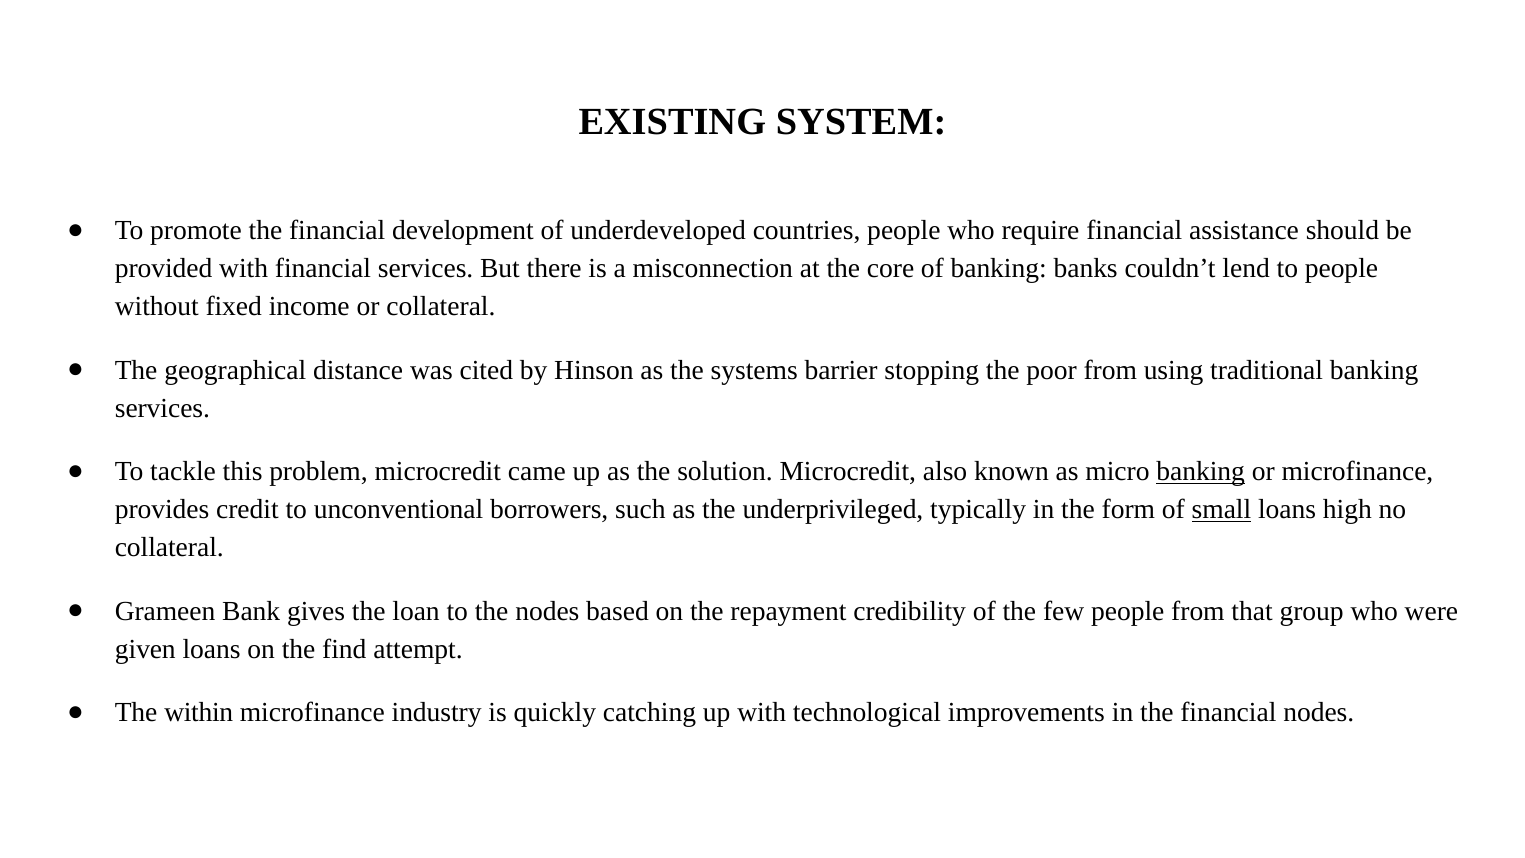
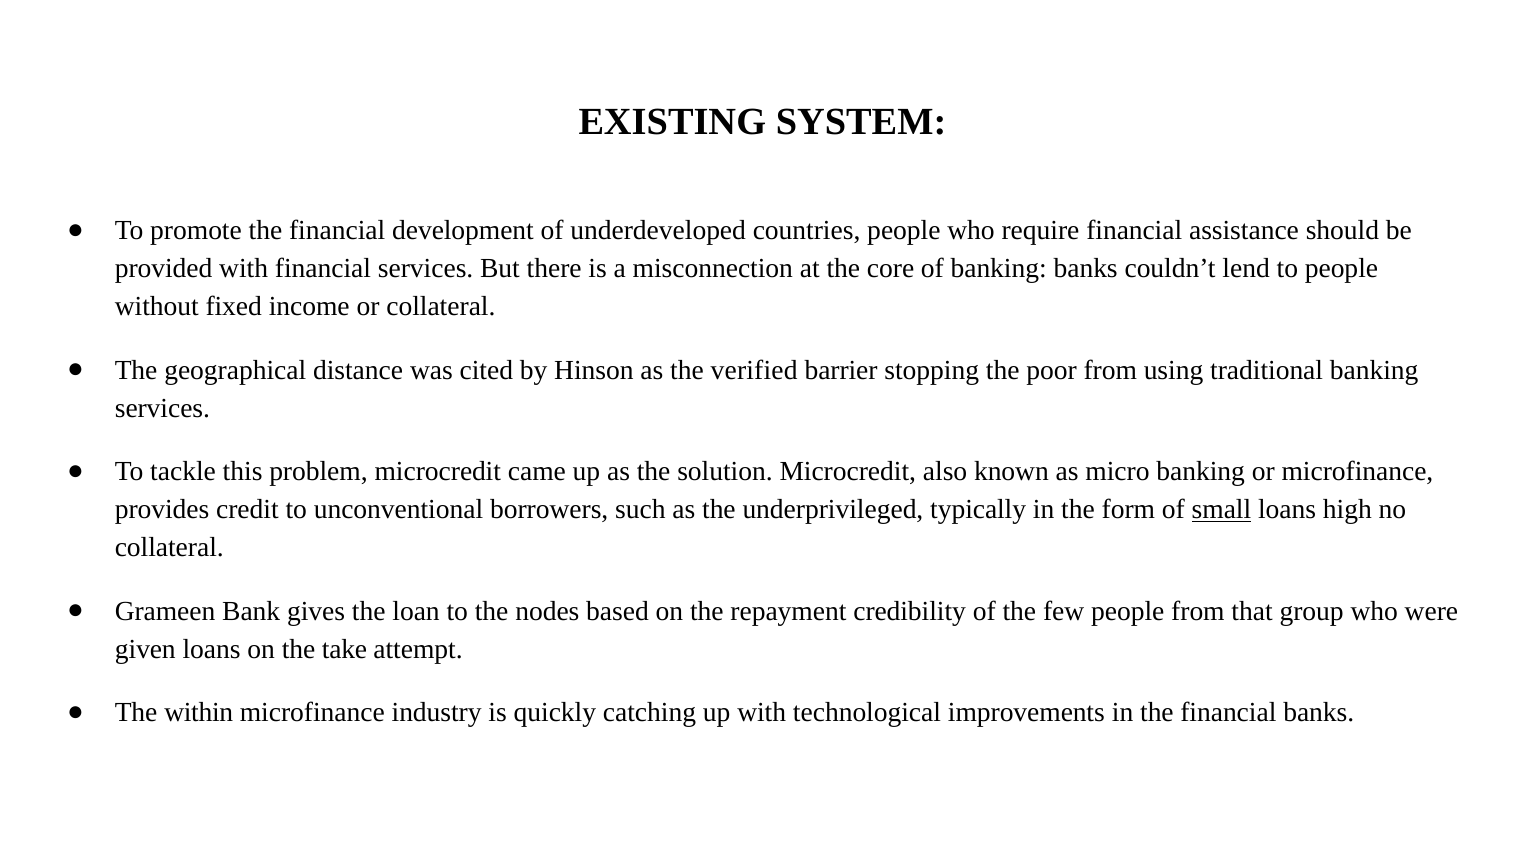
systems: systems -> verified
banking at (1201, 472) underline: present -> none
find: find -> take
financial nodes: nodes -> banks
